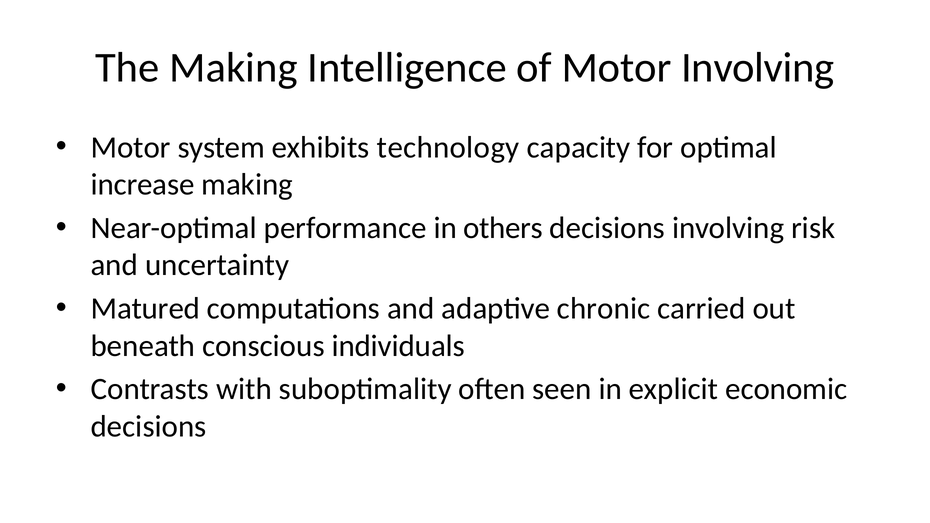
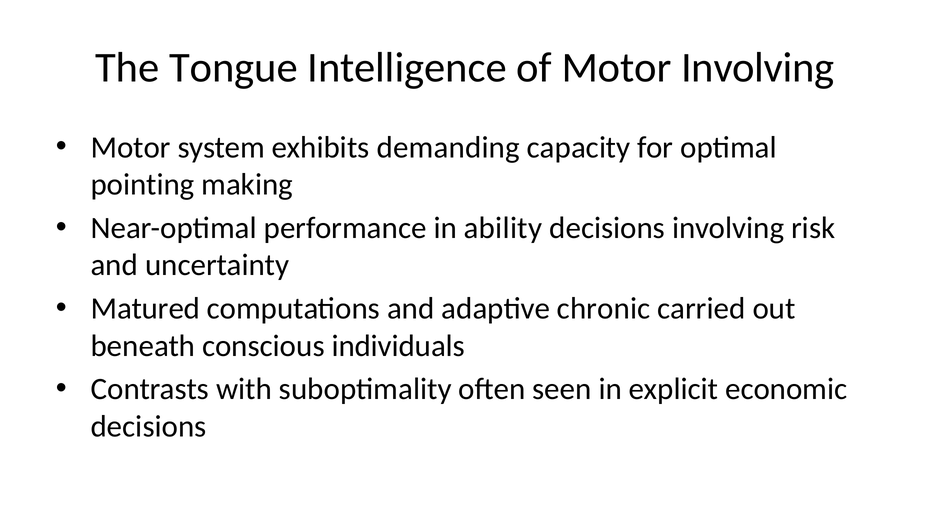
The Making: Making -> Tongue
technology: technology -> demanding
increase: increase -> pointing
others: others -> ability
